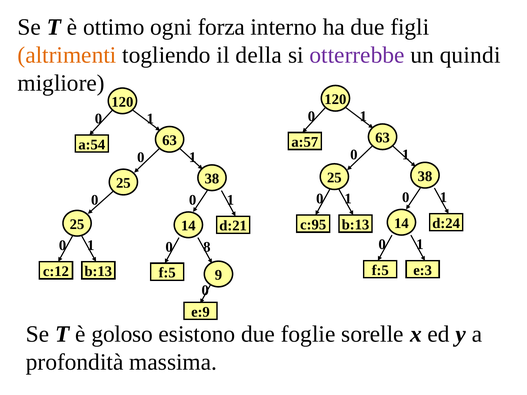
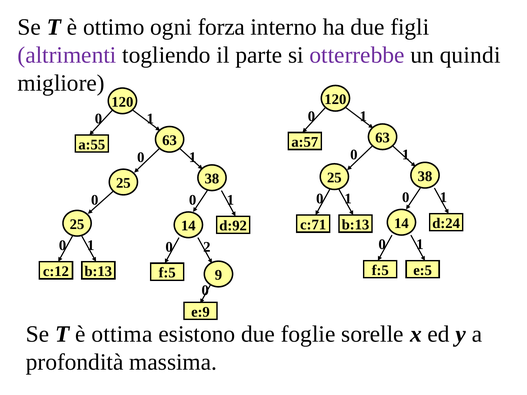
altrimenti colour: orange -> purple
della: della -> parte
a:54: a:54 -> a:55
c:95: c:95 -> c:71
d:21: d:21 -> d:92
8: 8 -> 2
e:3: e:3 -> e:5
goloso: goloso -> ottima
